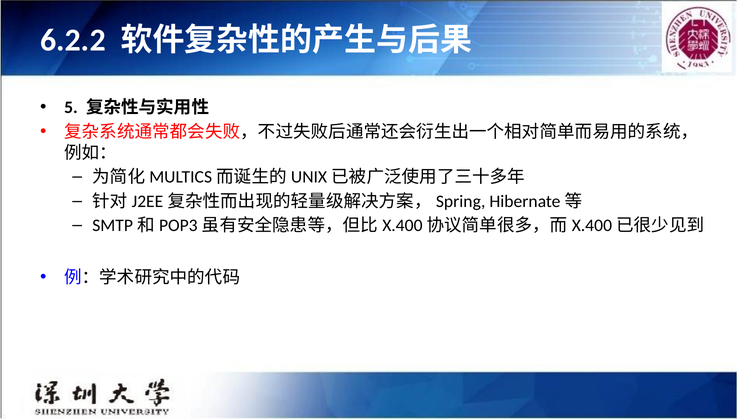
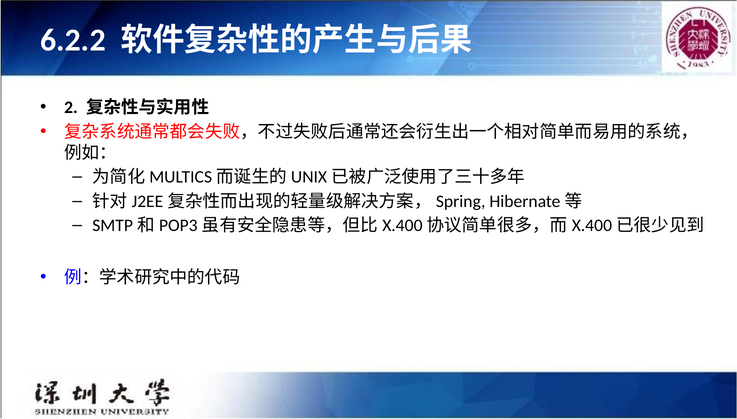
5: 5 -> 2
